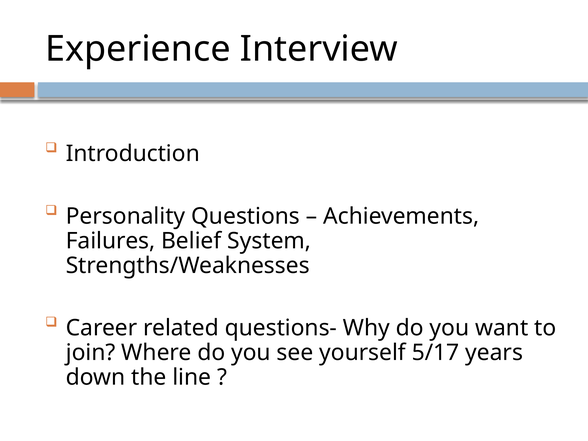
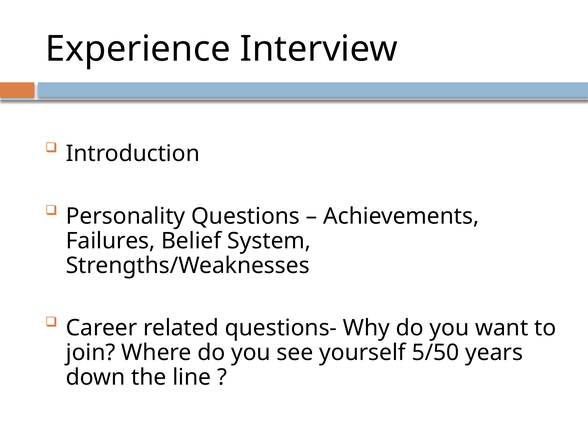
5/17: 5/17 -> 5/50
